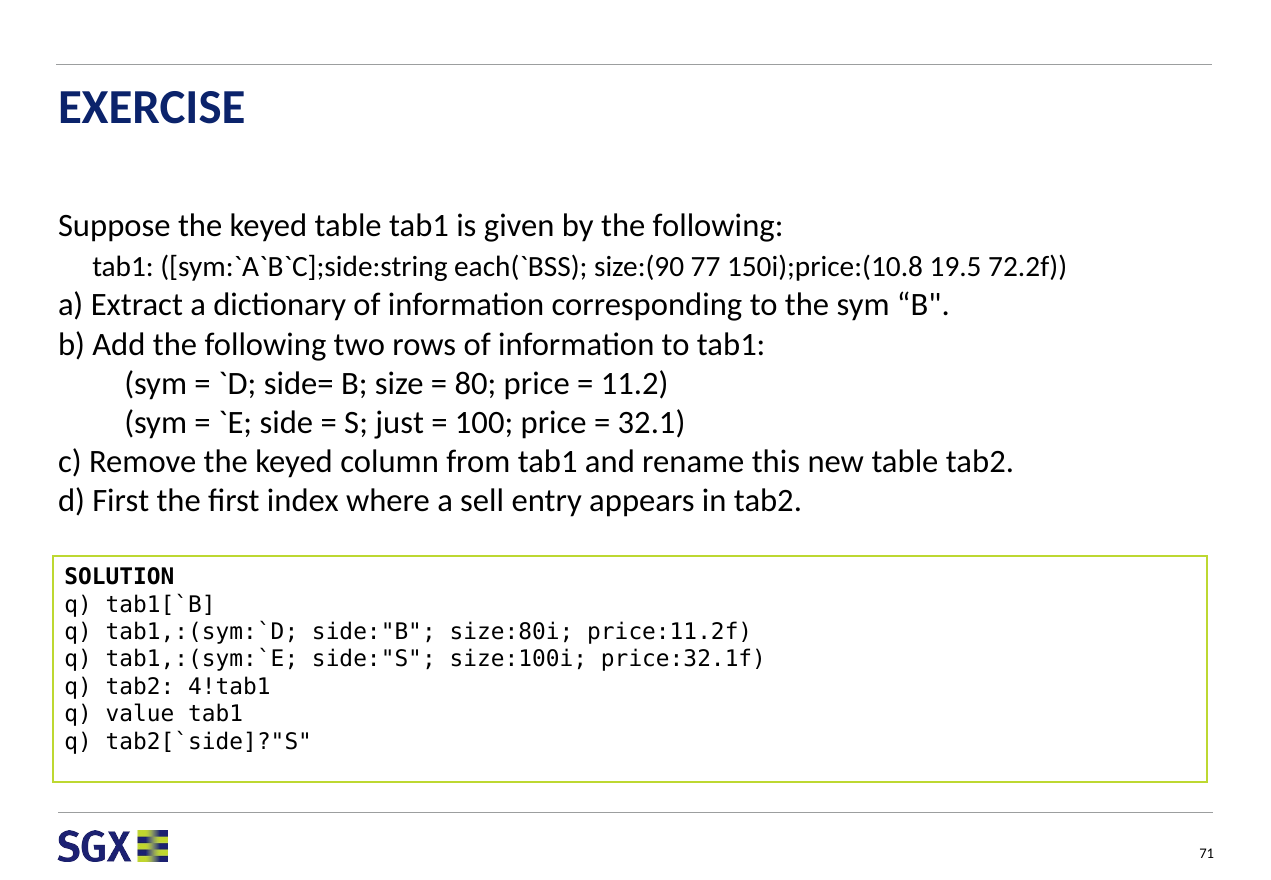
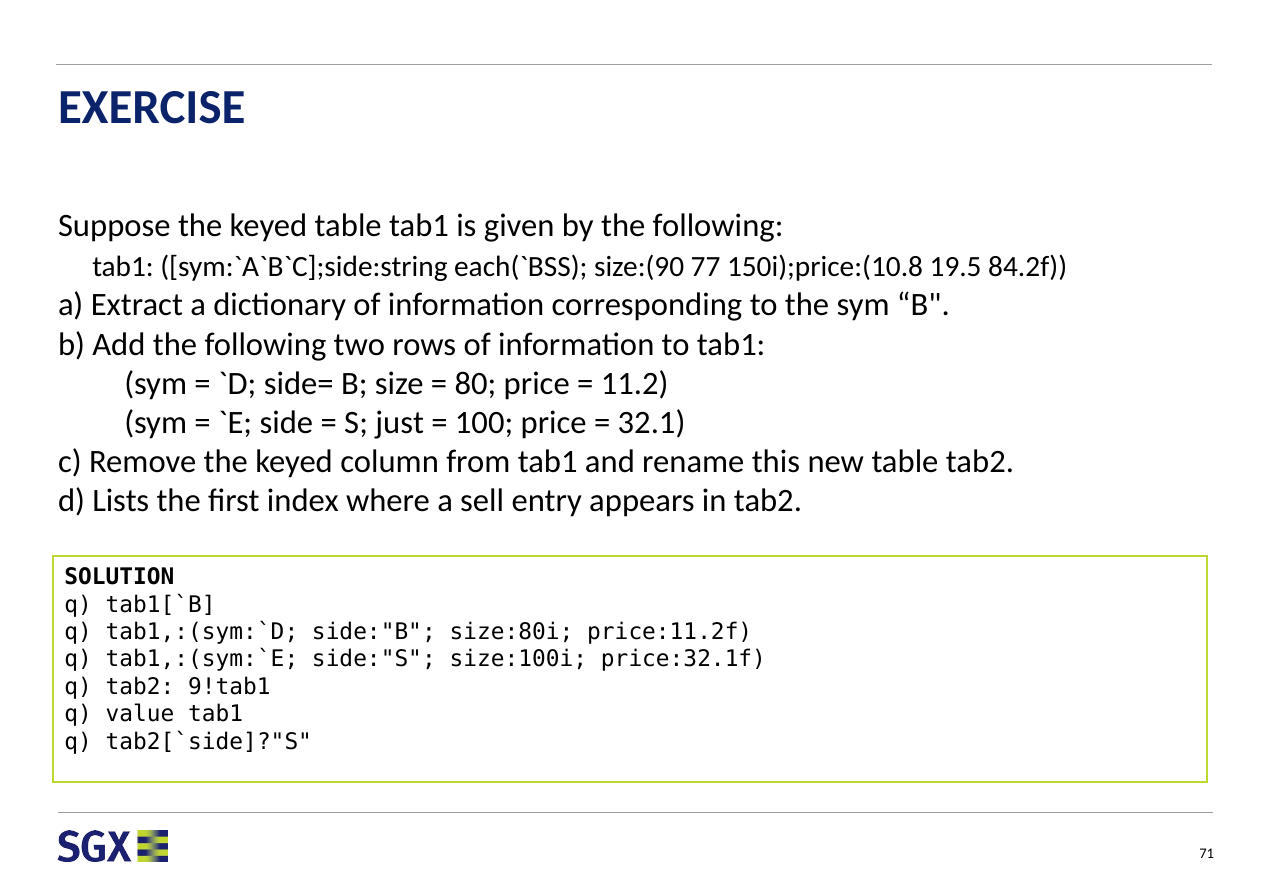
72.2f: 72.2f -> 84.2f
d First: First -> Lists
4!tab1: 4!tab1 -> 9!tab1
